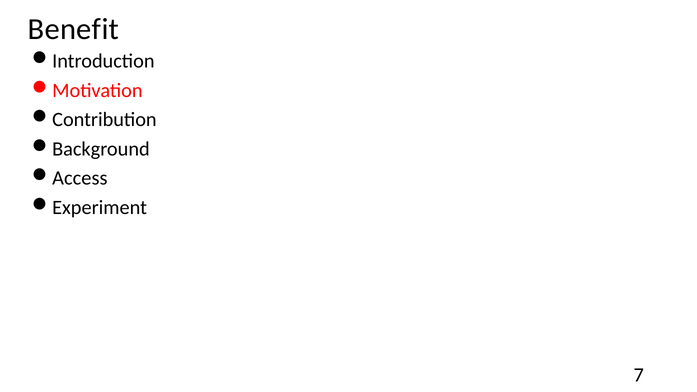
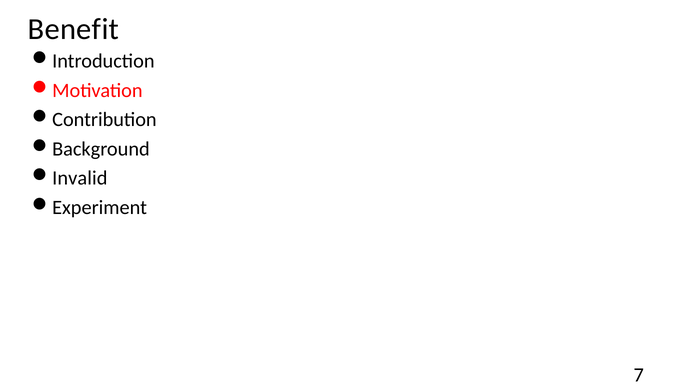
Access: Access -> Invalid
